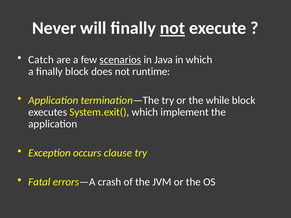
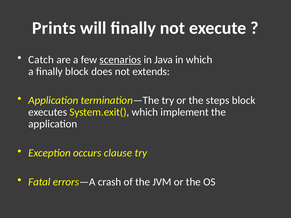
Never: Never -> Prints
not at (172, 28) underline: present -> none
runtime: runtime -> extends
while: while -> steps
